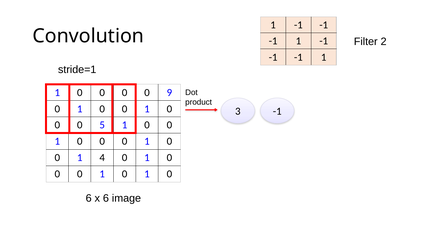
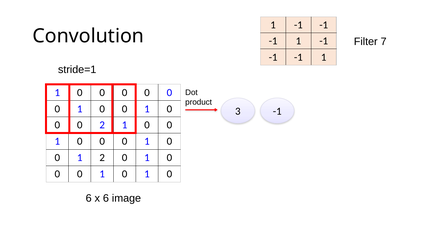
2: 2 -> 7
9 at (169, 92): 9 -> 0
0 5: 5 -> 2
1 4: 4 -> 2
